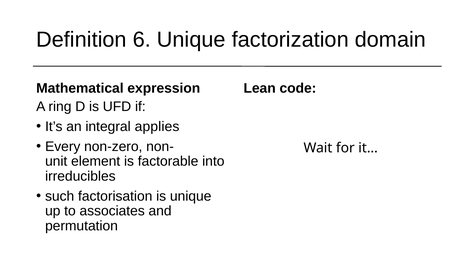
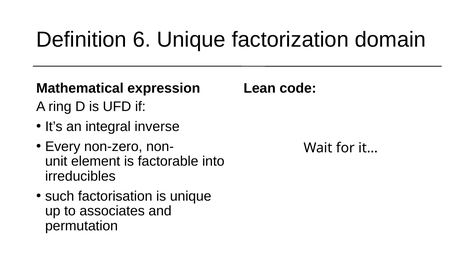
applies: applies -> inverse
